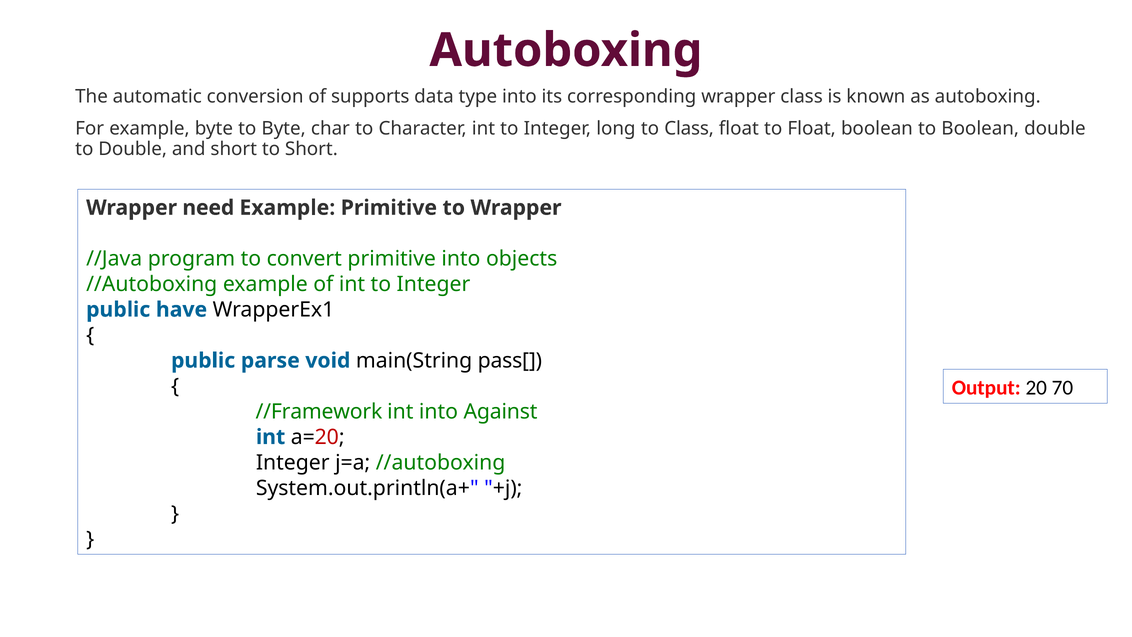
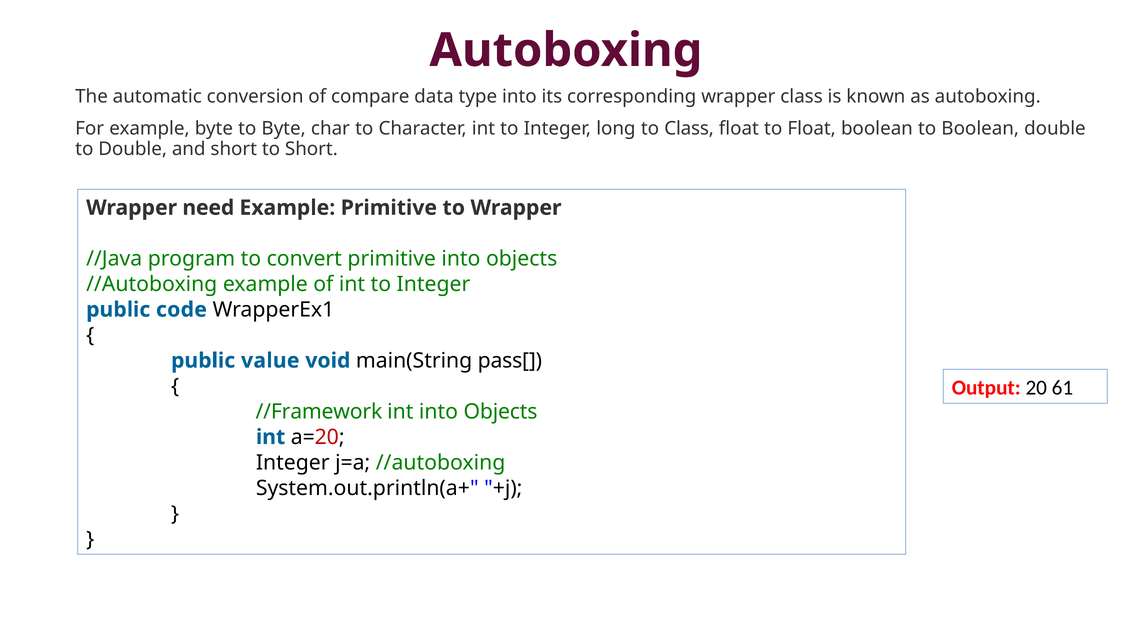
supports: supports -> compare
have: have -> code
parse: parse -> value
70: 70 -> 61
int into Against: Against -> Objects
